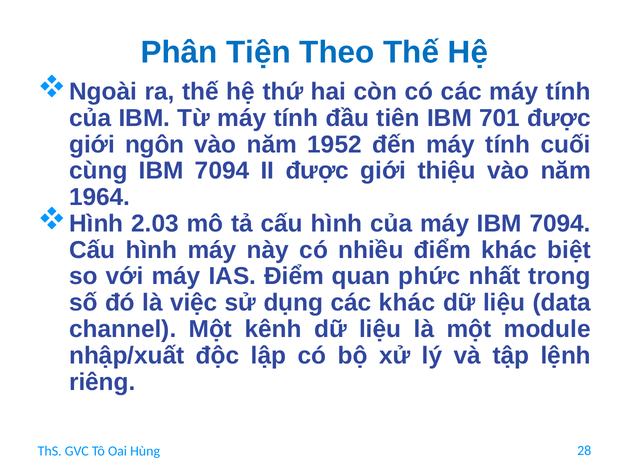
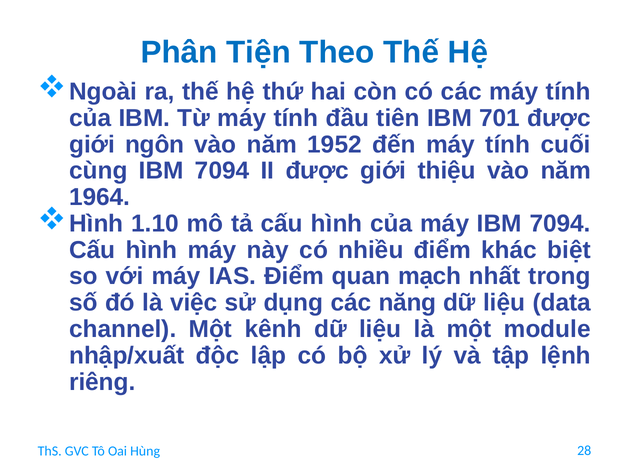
2.03: 2.03 -> 1.10
phức: phức -> mạch
các khác: khác -> năng
